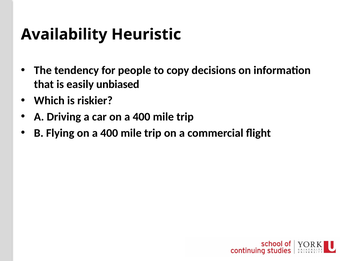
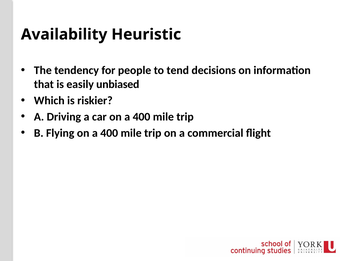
copy: copy -> tend
